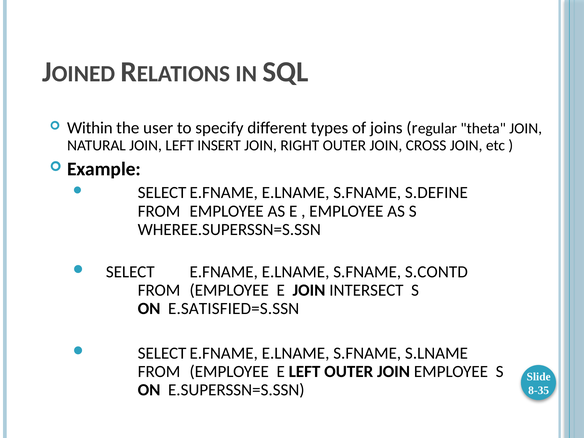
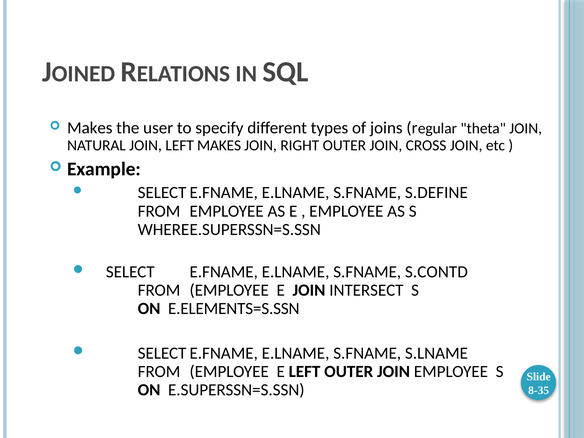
Within at (90, 128): Within -> Makes
LEFT INSERT: INSERT -> MAKES
E.SATISFIED=S.SSN: E.SATISFIED=S.SSN -> E.ELEMENTS=S.SSN
